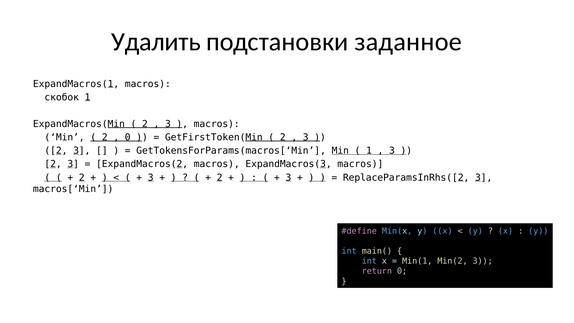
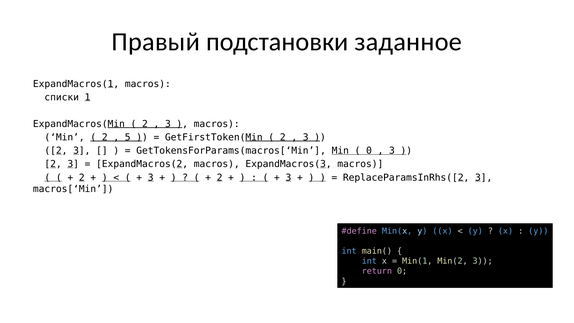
Удалить: Удалить -> Правый
скобок: скобок -> списки
0 at (128, 137): 0 -> 5
1 at (369, 151): 1 -> 0
